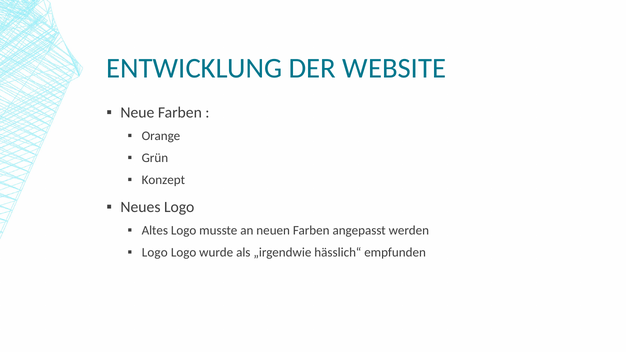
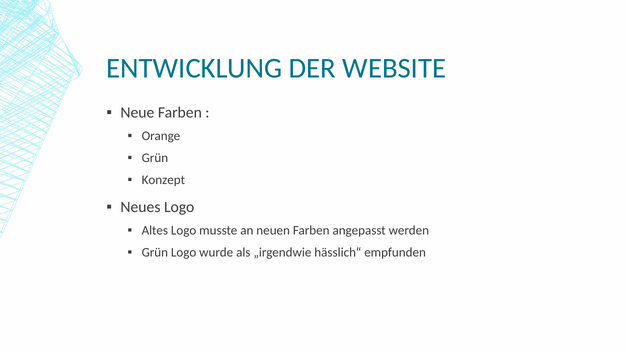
Logo at (155, 252): Logo -> Grün
